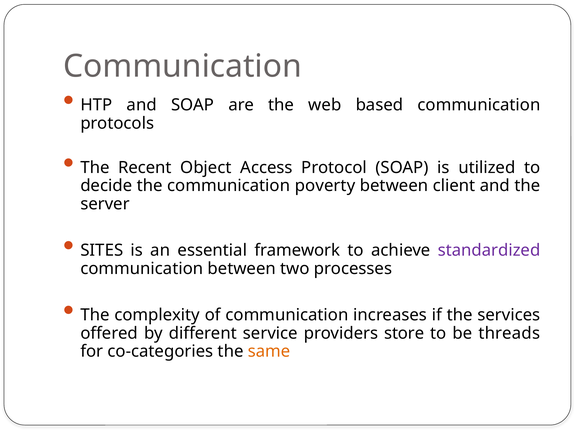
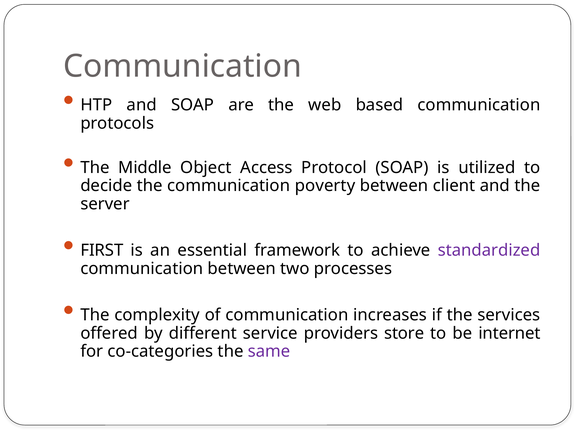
Recent: Recent -> Middle
SITES: SITES -> FIRST
threads: threads -> internet
same colour: orange -> purple
